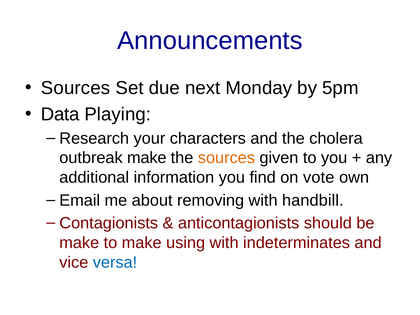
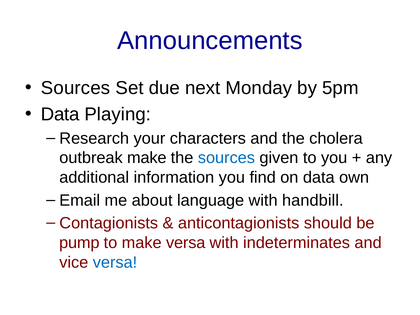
sources at (226, 158) colour: orange -> blue
on vote: vote -> data
removing: removing -> language
make at (79, 243): make -> pump
make using: using -> versa
